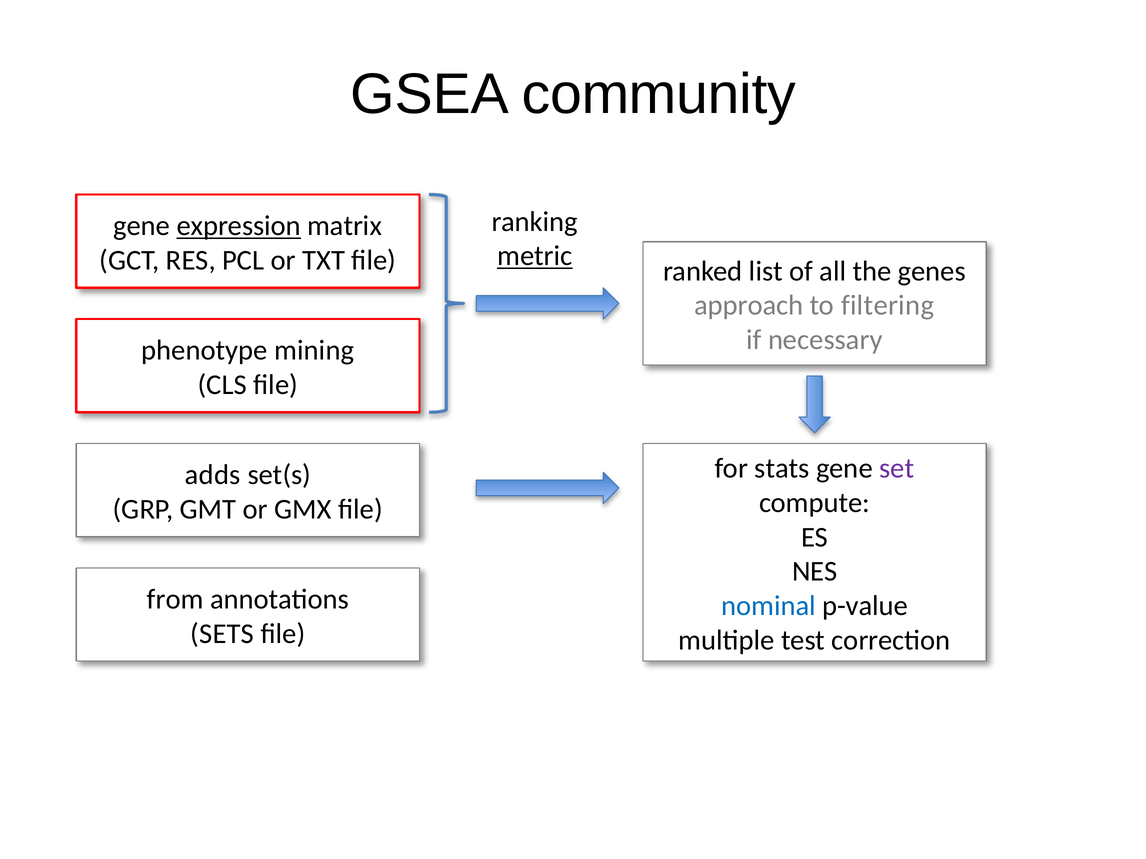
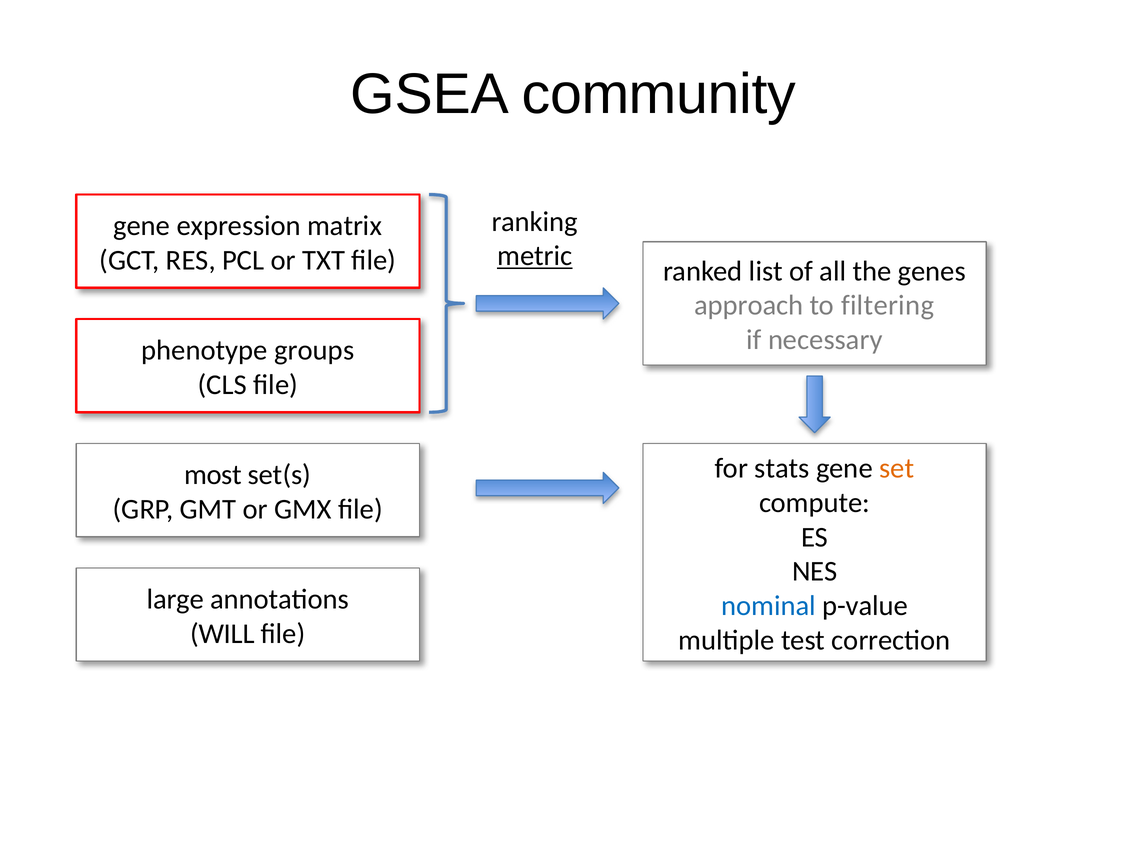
expression underline: present -> none
mining: mining -> groups
set colour: purple -> orange
adds: adds -> most
from: from -> large
SETS: SETS -> WILL
